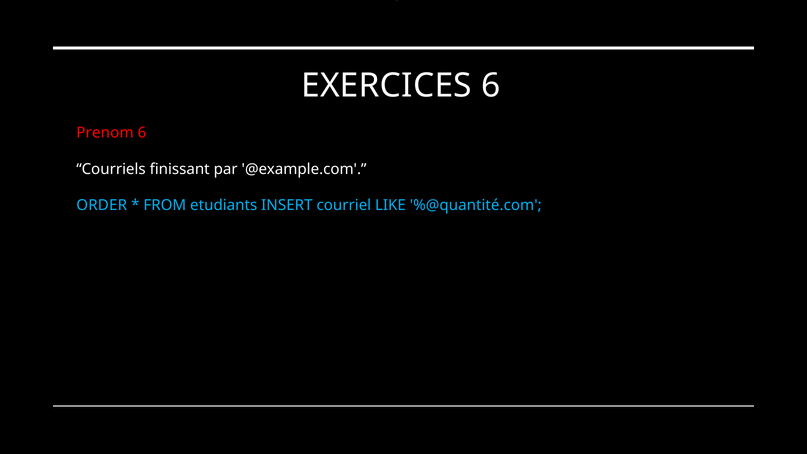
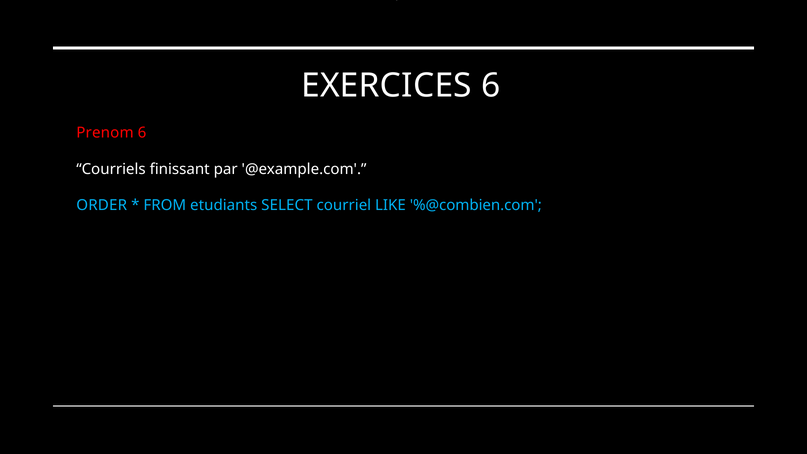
INSERT: INSERT -> SELECT
%@quantité.com: %@quantité.com -> %@combien.com
